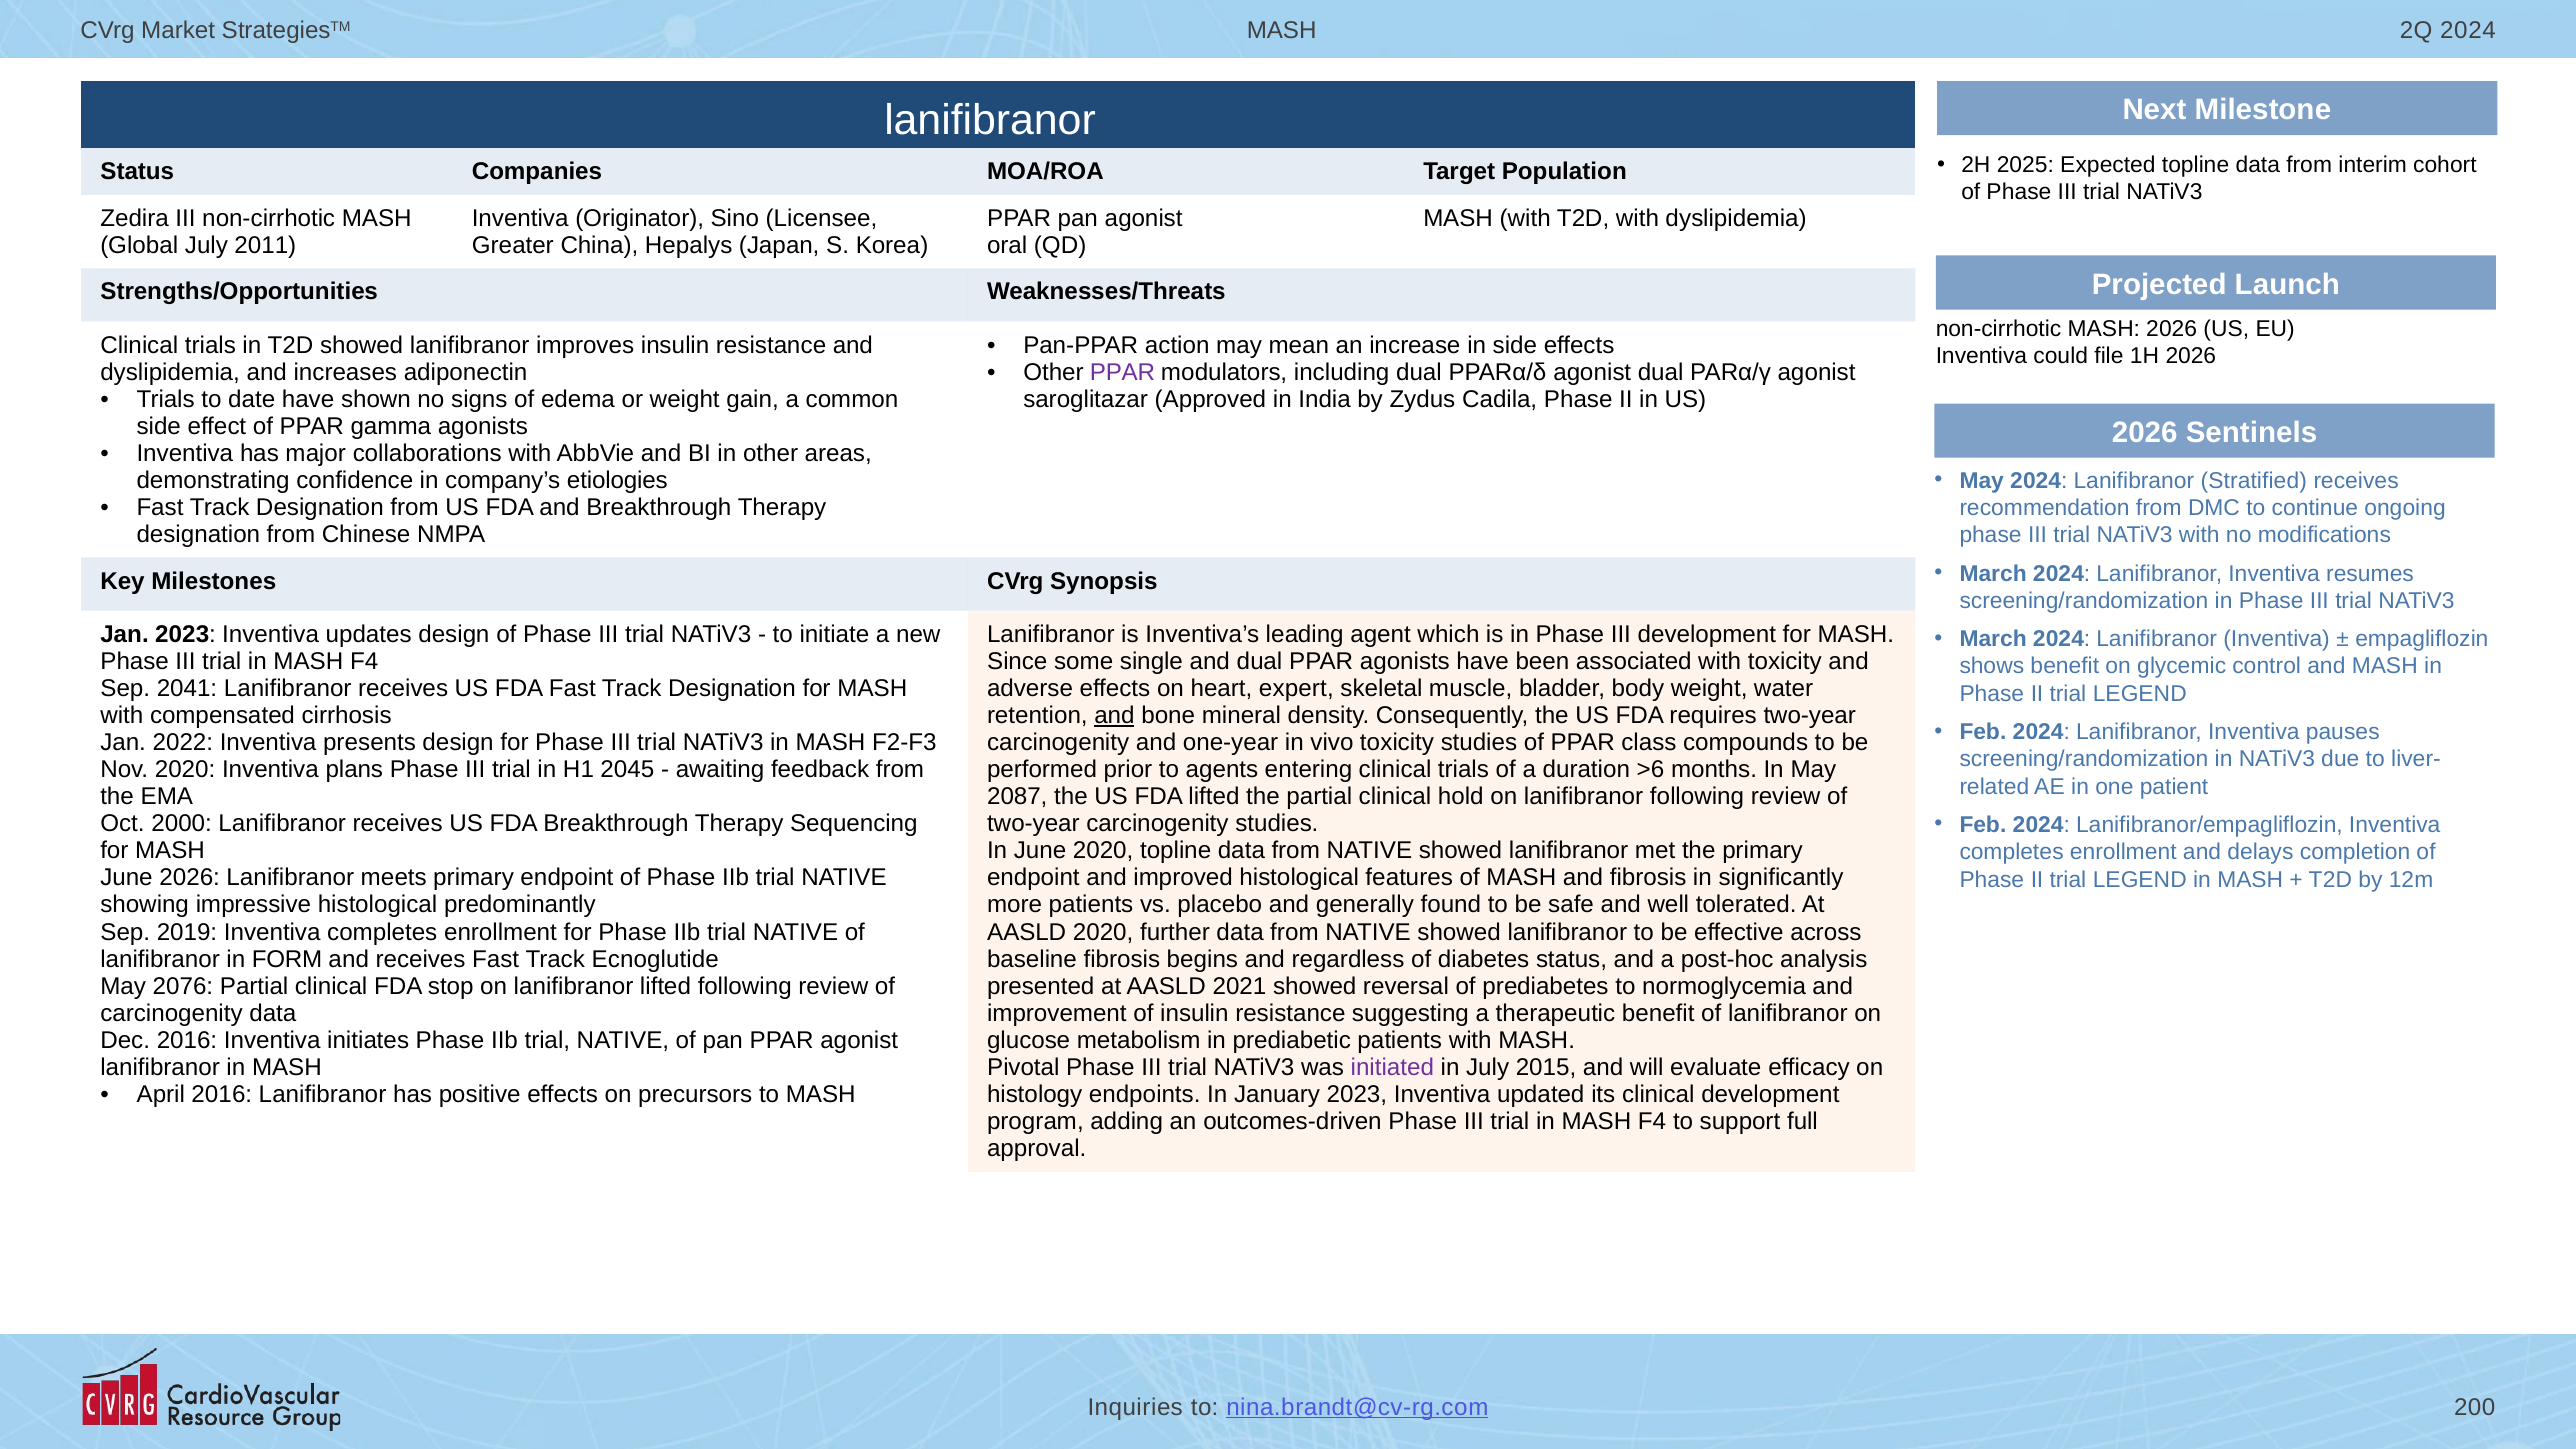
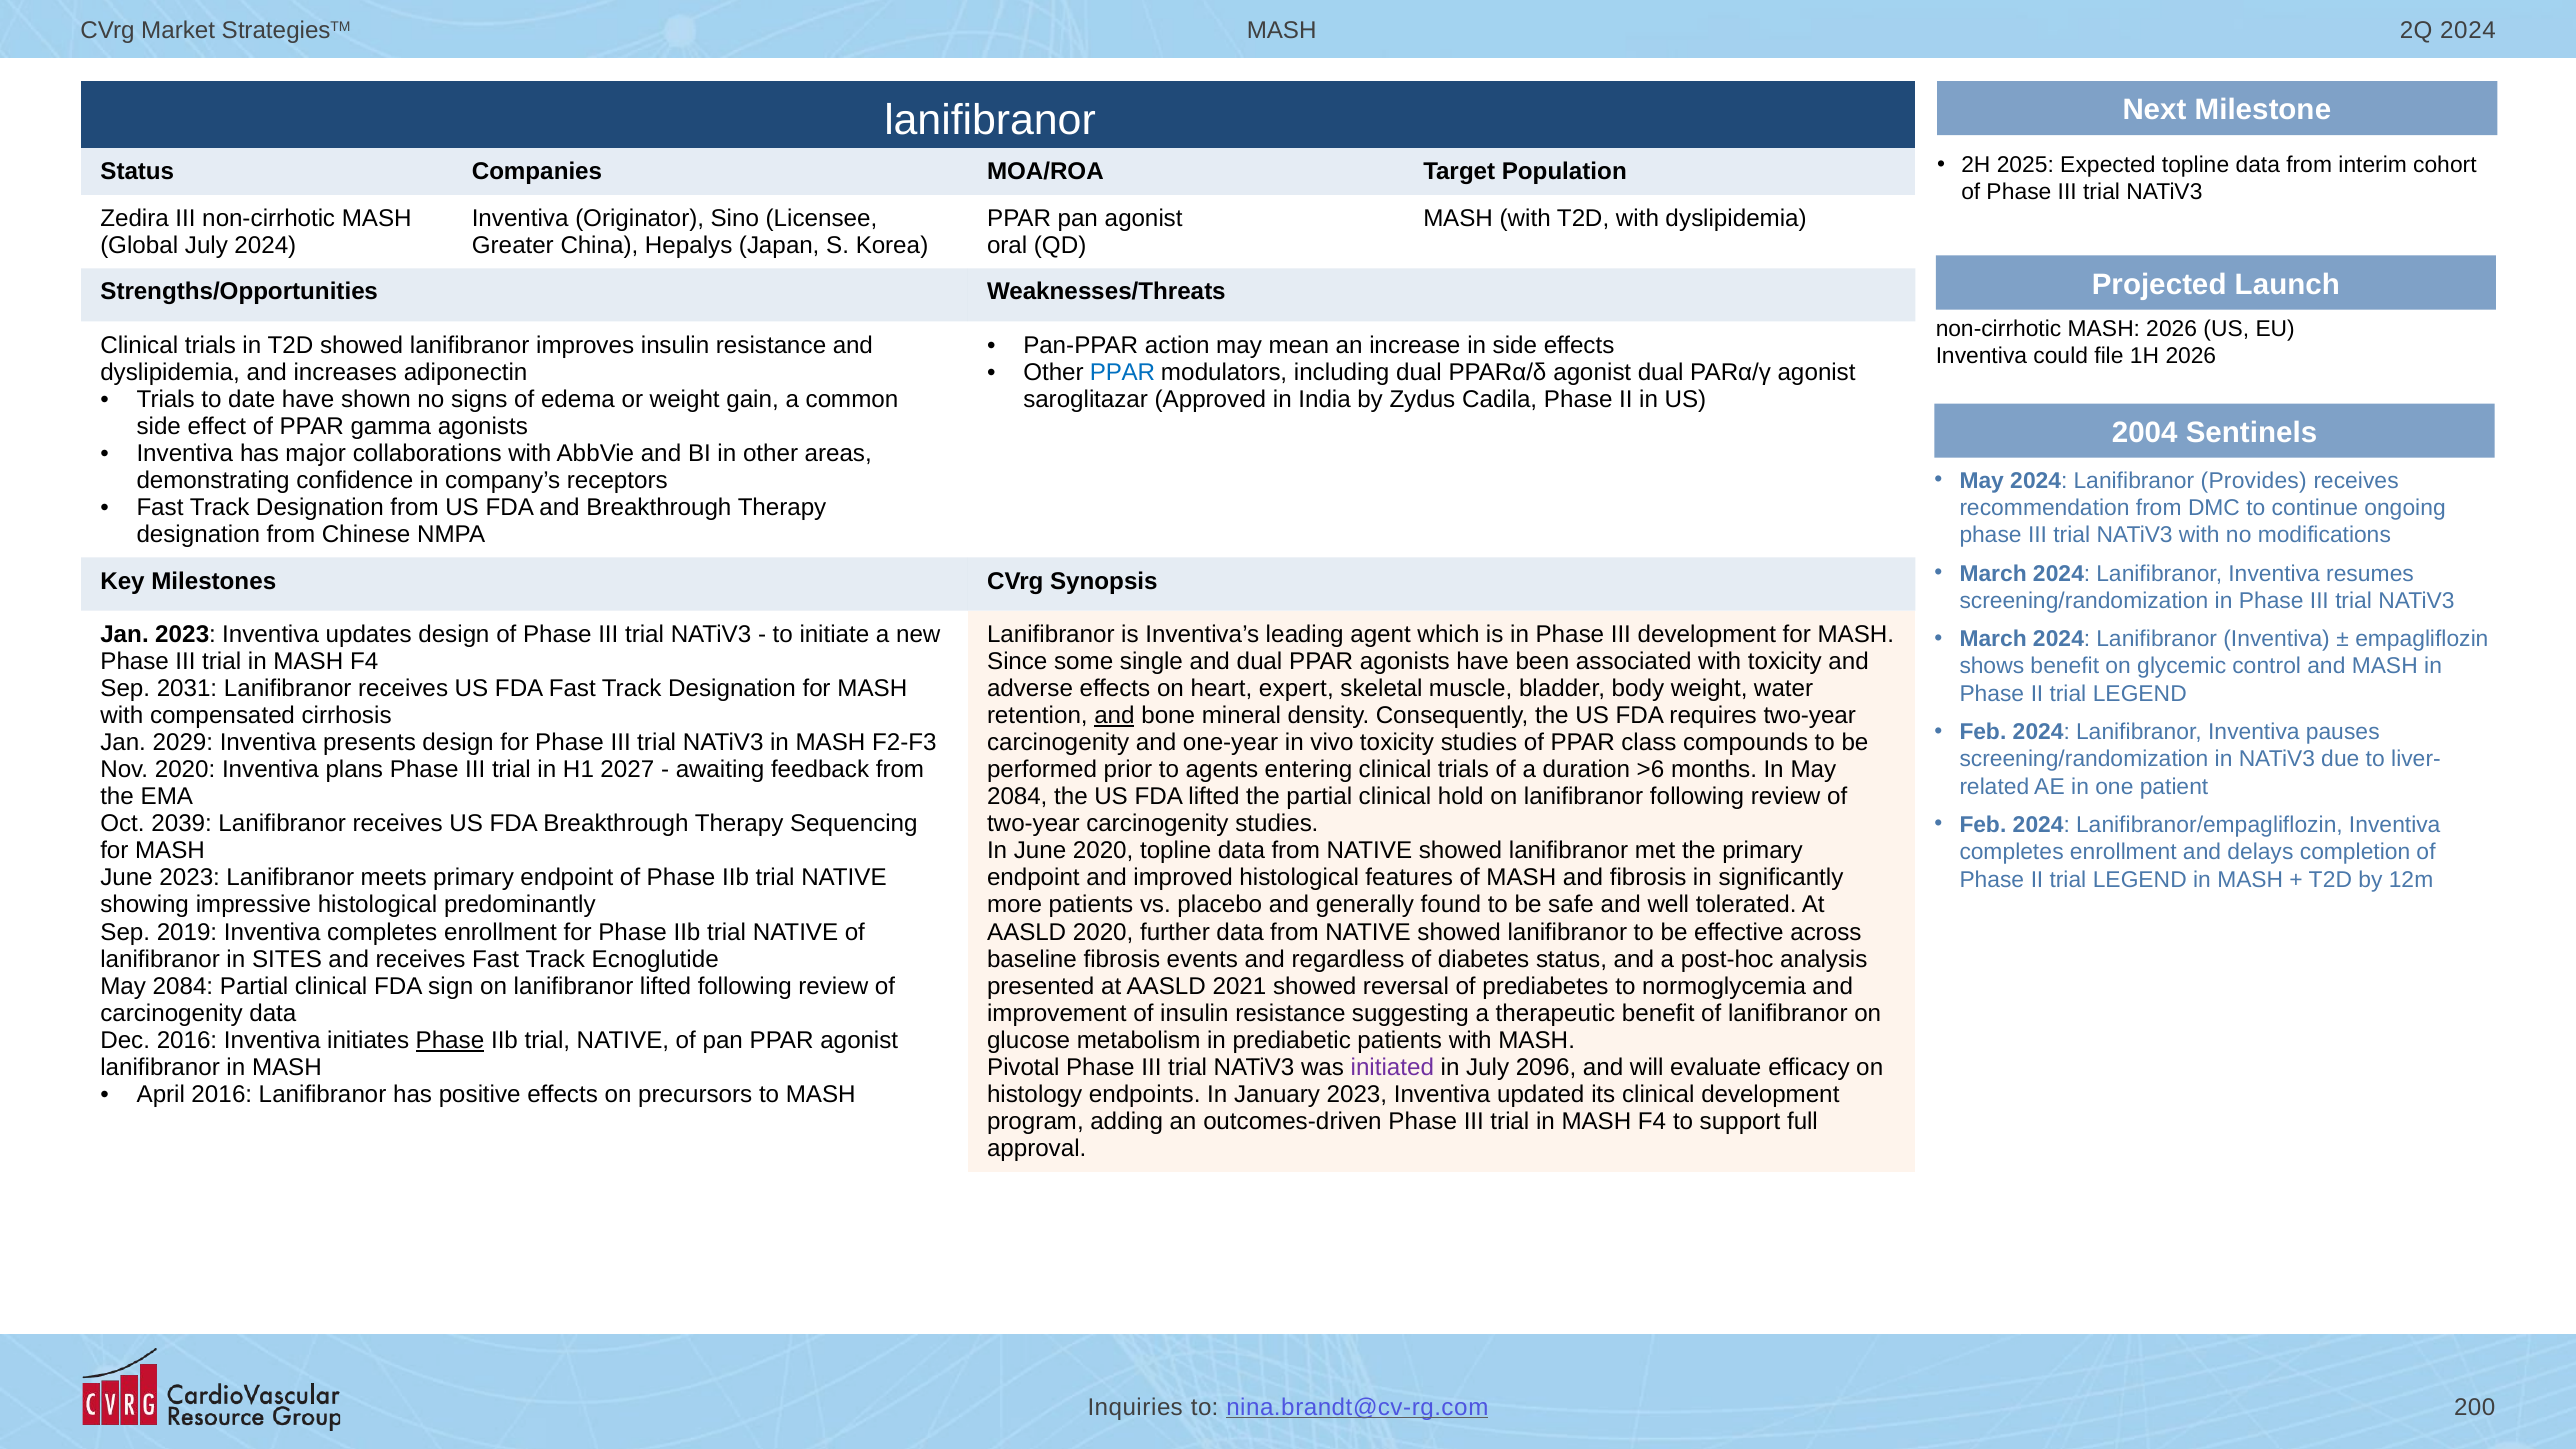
July 2011: 2011 -> 2024
PPAR at (1122, 372) colour: purple -> blue
2026 at (2145, 433): 2026 -> 2004
Stratified: Stratified -> Provides
etiologies: etiologies -> receptors
2041: 2041 -> 2031
2022: 2022 -> 2029
2045: 2045 -> 2027
2087 at (1017, 797): 2087 -> 2084
2000: 2000 -> 2039
June 2026: 2026 -> 2023
FORM: FORM -> SITES
begins: begins -> events
2076 at (183, 986): 2076 -> 2084
stop: stop -> sign
Phase at (450, 1040) underline: none -> present
2015: 2015 -> 2096
